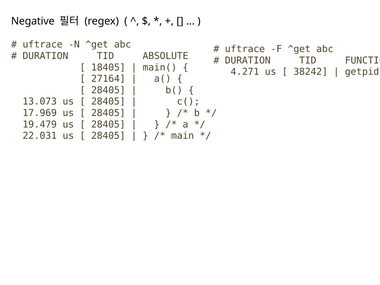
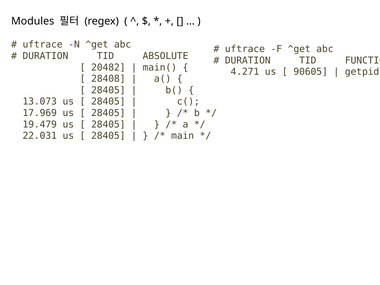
Negative: Negative -> Modules
18405: 18405 -> 20482
38242: 38242 -> 90605
27164: 27164 -> 28408
